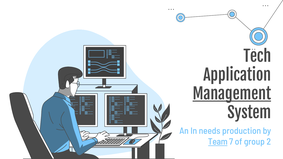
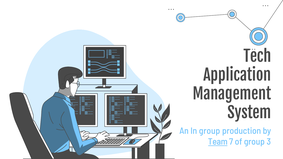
Management underline: present -> none
In needs: needs -> group
2: 2 -> 3
